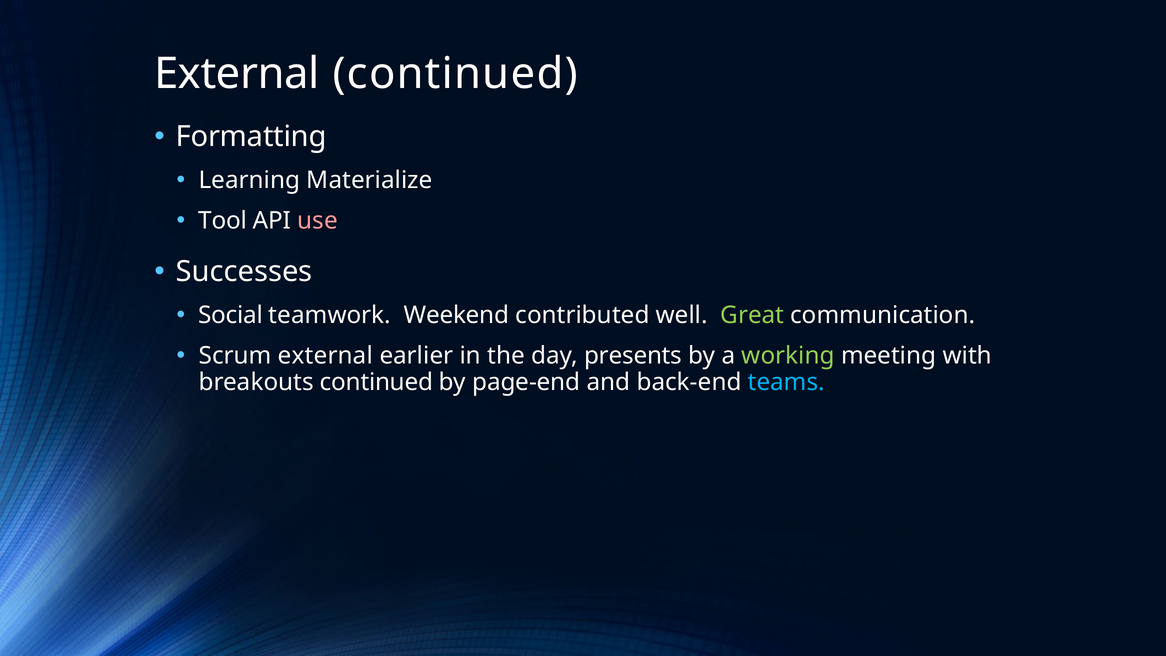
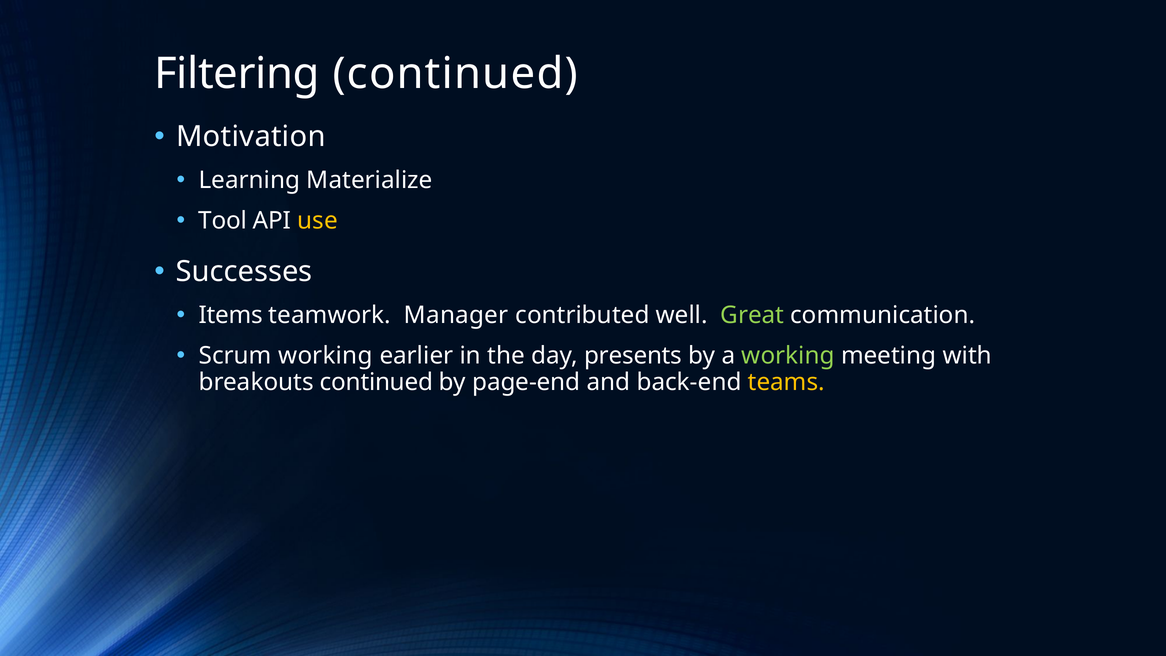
External at (237, 74): External -> Filtering
Formatting: Formatting -> Motivation
use colour: pink -> yellow
Social: Social -> Items
Weekend: Weekend -> Manager
Scrum external: external -> working
teams colour: light blue -> yellow
